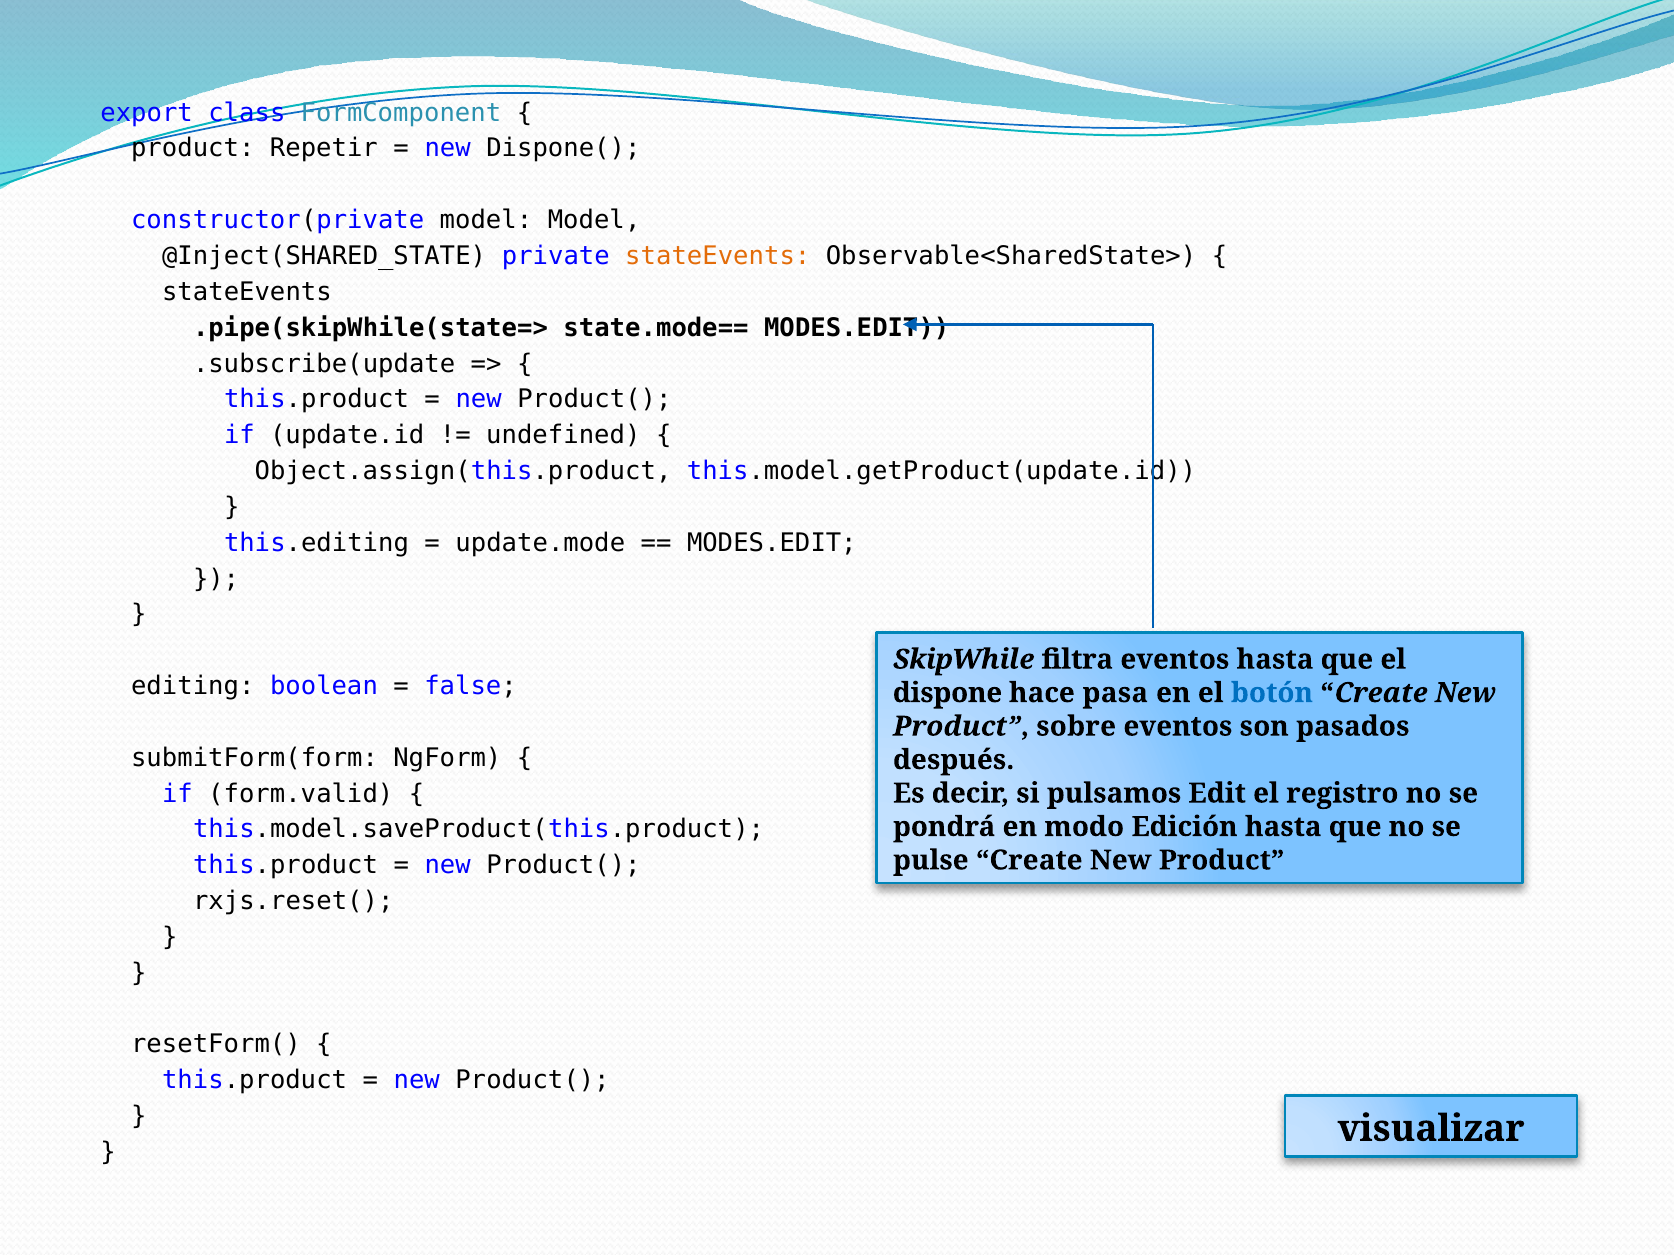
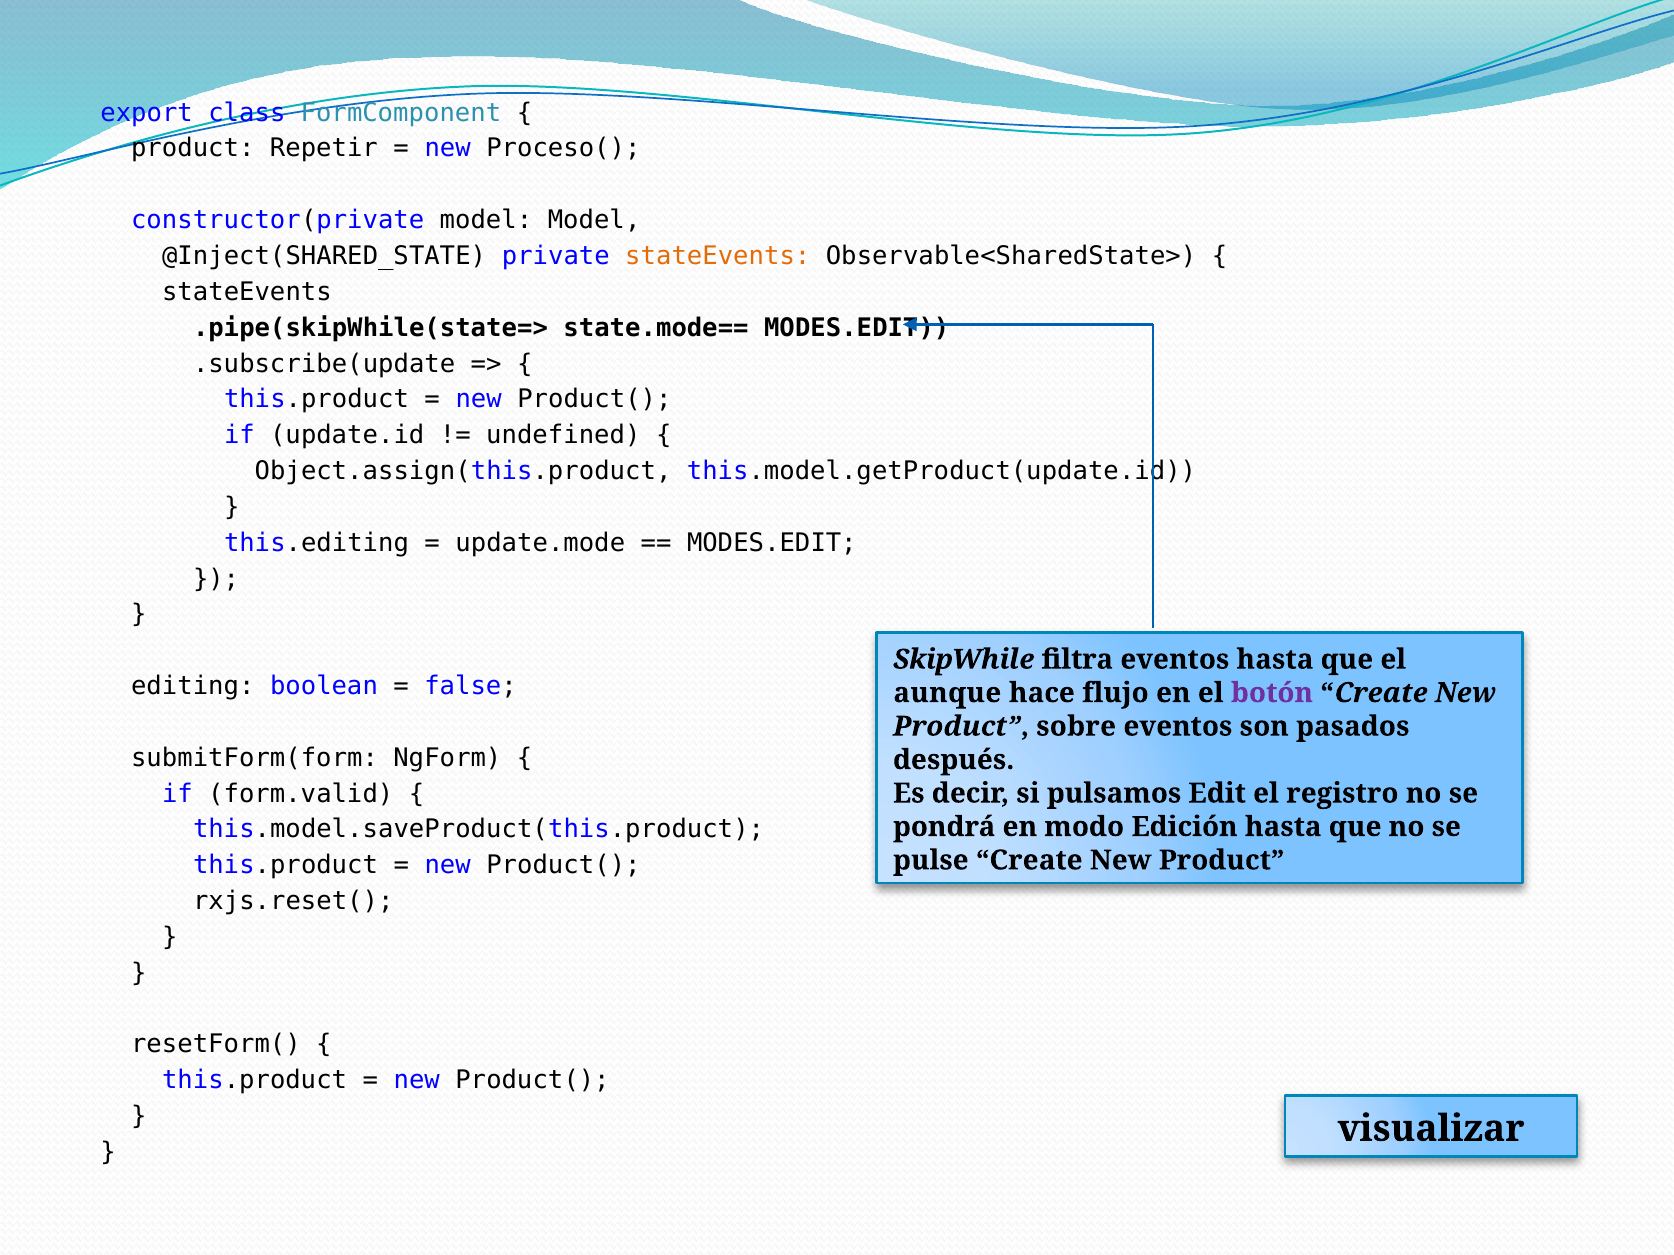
Dispone(: Dispone( -> Proceso(
dispone: dispone -> aunque
pasa: pasa -> flujo
botón colour: blue -> purple
